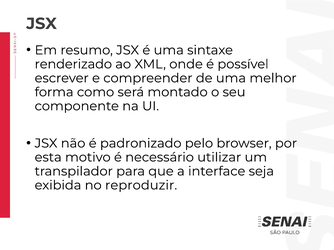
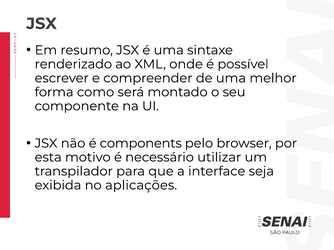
padronizado: padronizado -> components
reproduzir: reproduzir -> aplicações
